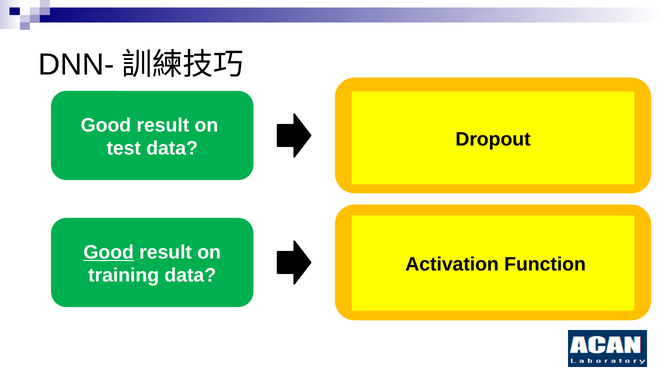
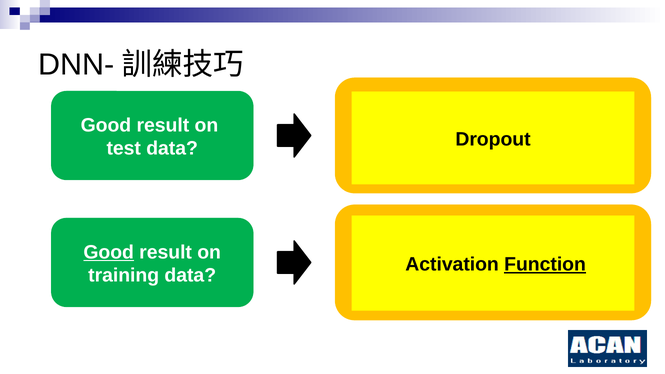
Function underline: none -> present
